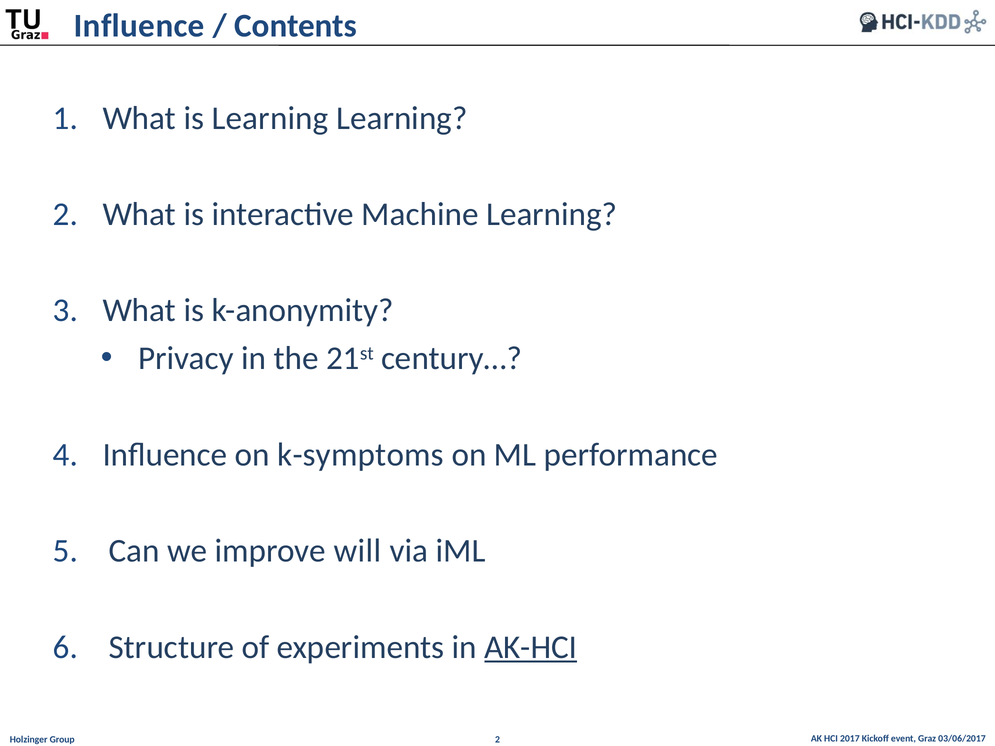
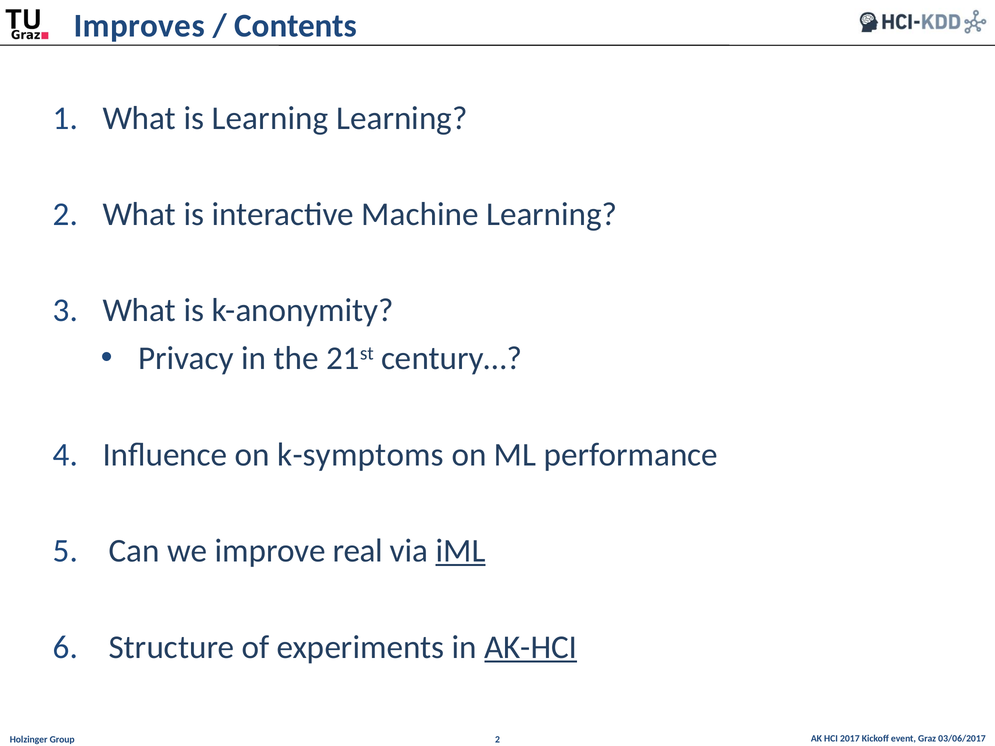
Influence at (139, 26): Influence -> Improves
will: will -> real
iML underline: none -> present
